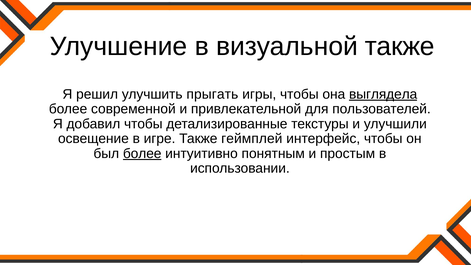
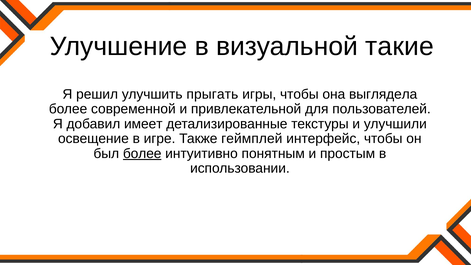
визуальной также: также -> такие
выглядела underline: present -> none
добавил чтобы: чтобы -> имеет
